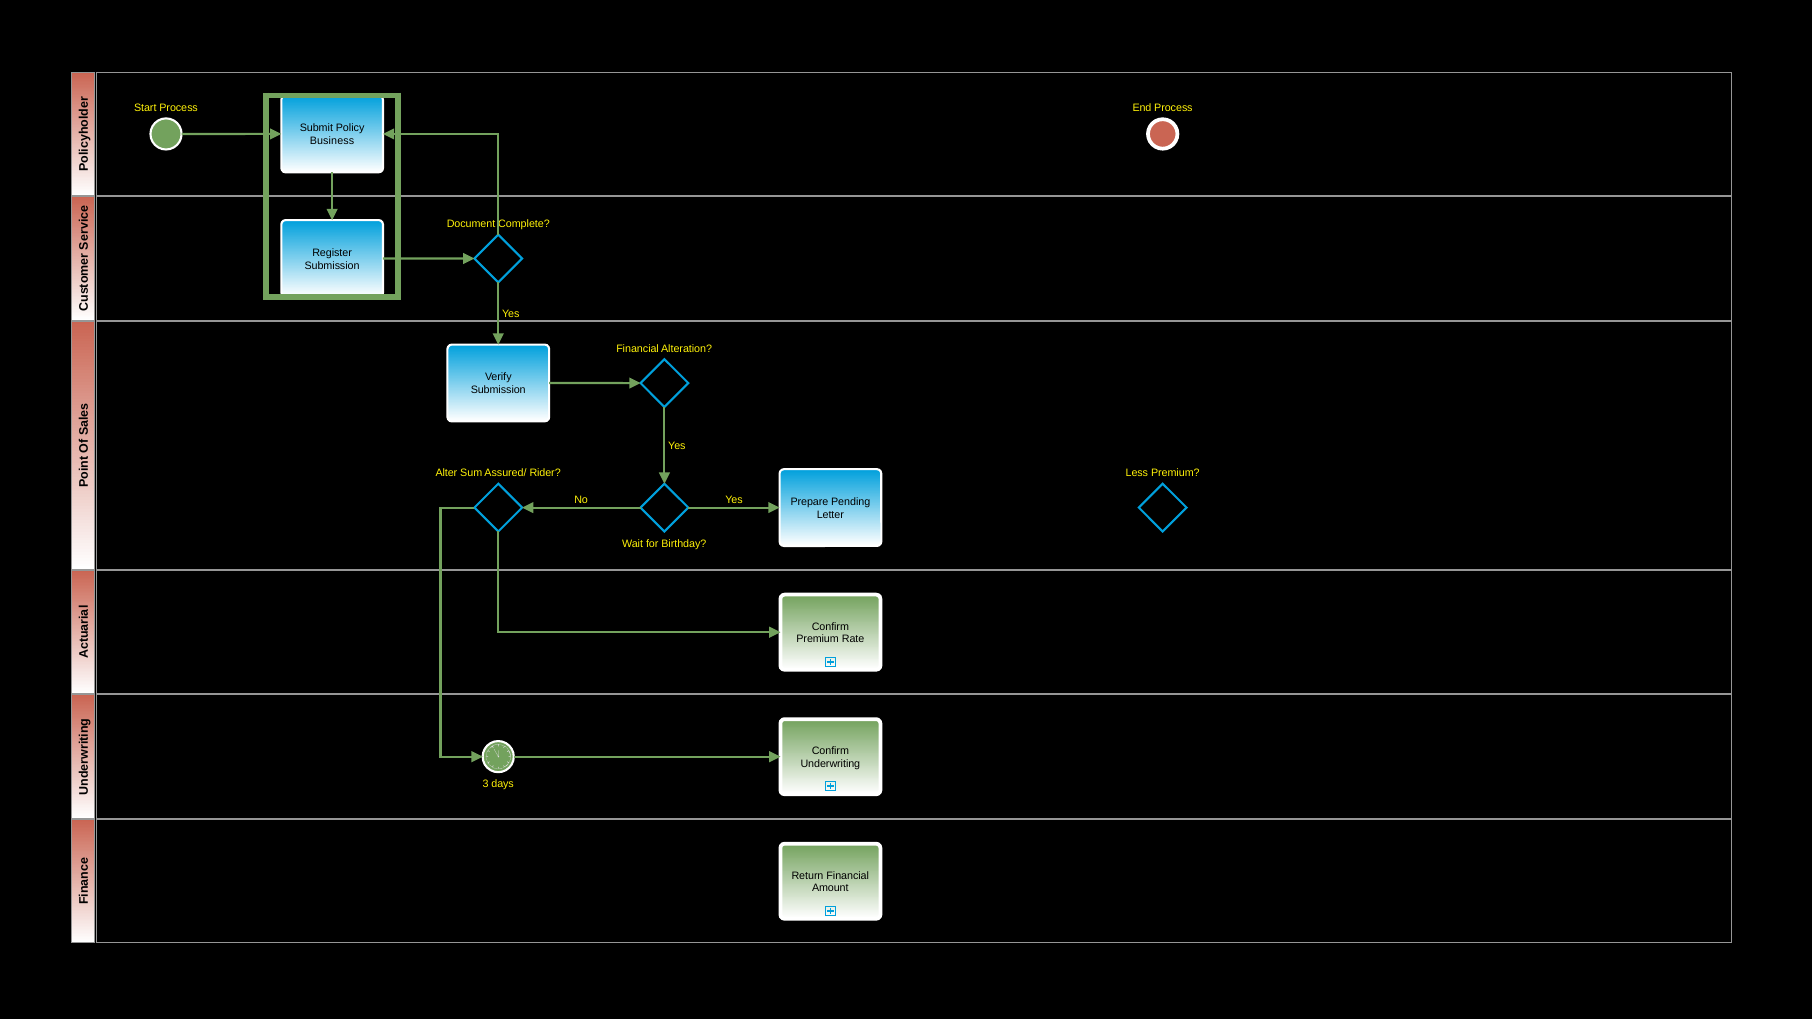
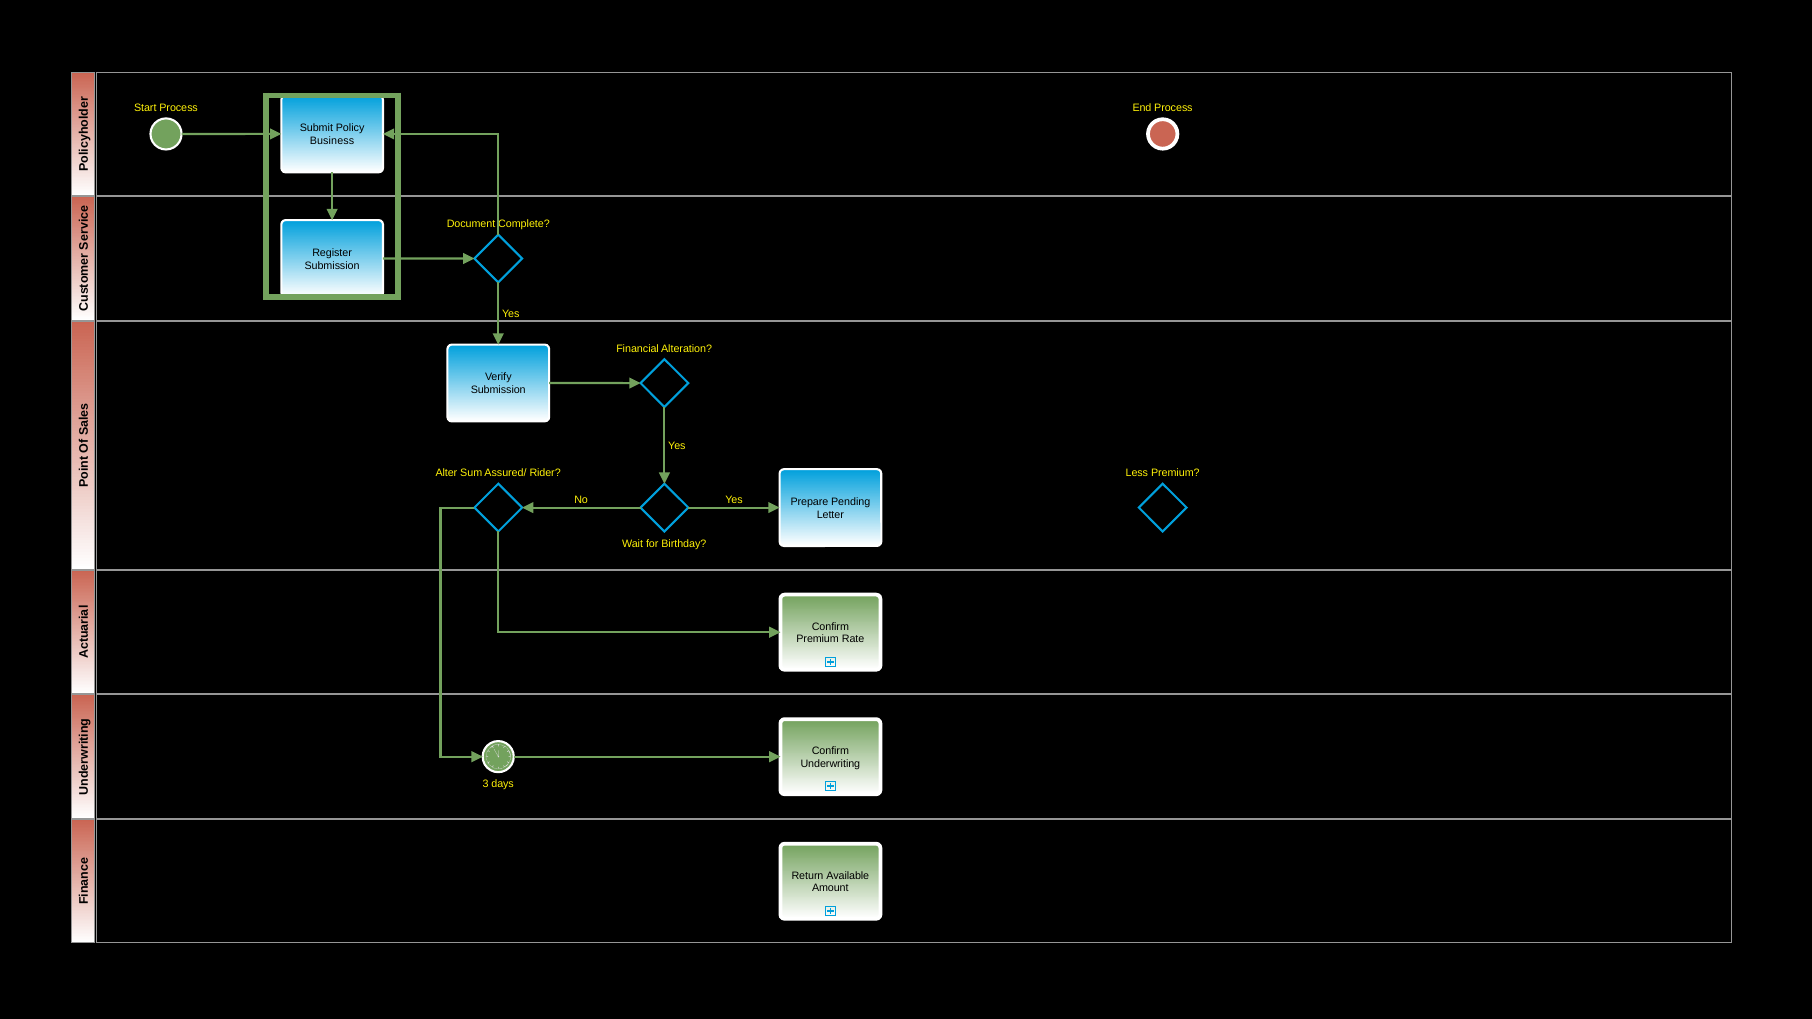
Return Financial: Financial -> Available
